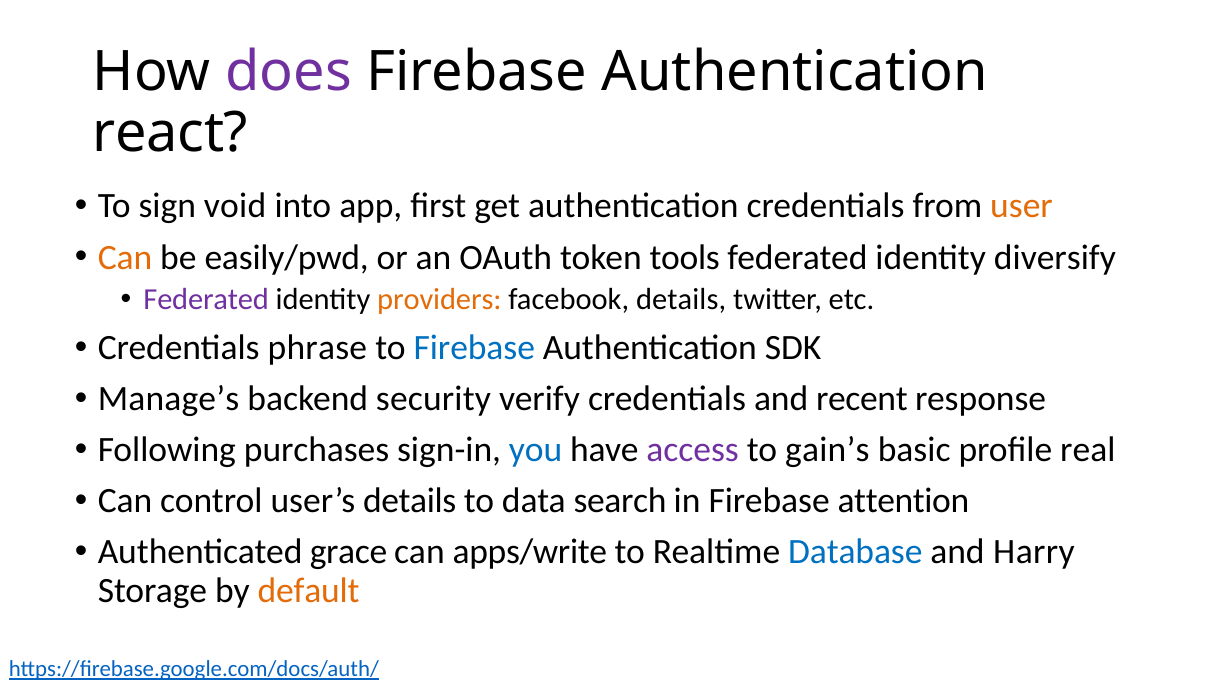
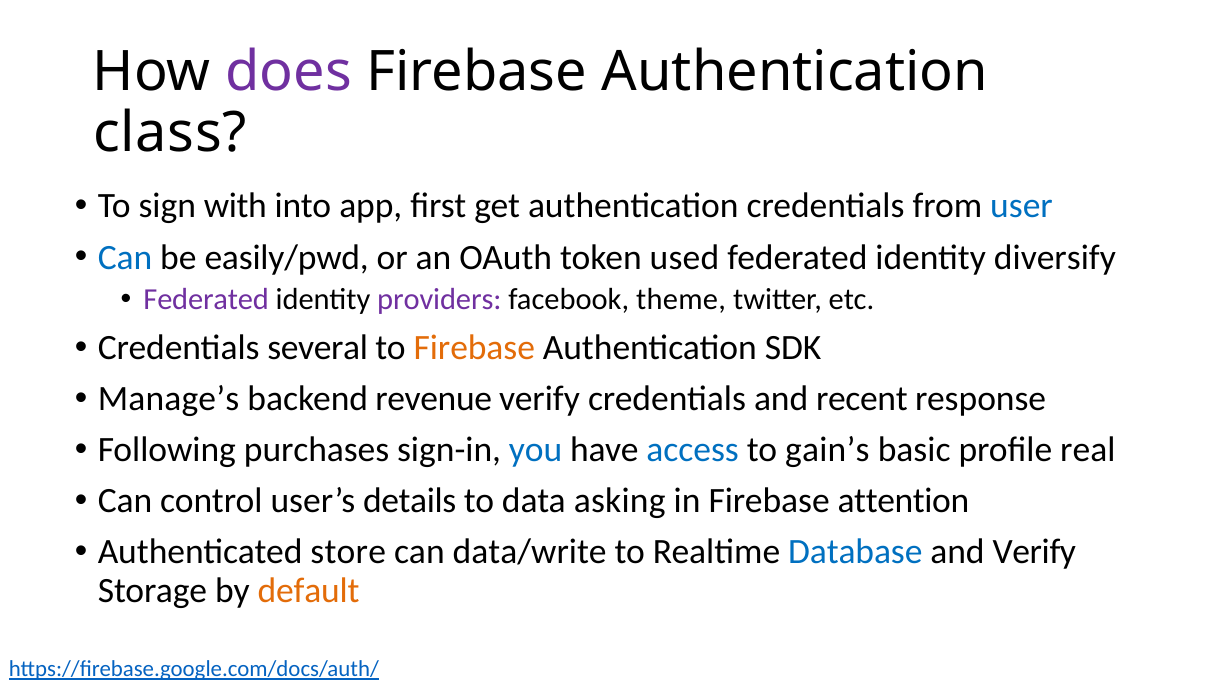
react: react -> class
void: void -> with
user colour: orange -> blue
Can at (125, 257) colour: orange -> blue
tools: tools -> used
providers colour: orange -> purple
facebook details: details -> theme
phrase: phrase -> several
Firebase at (474, 348) colour: blue -> orange
security: security -> revenue
access colour: purple -> blue
search: search -> asking
grace: grace -> store
apps/write: apps/write -> data/write
and Harry: Harry -> Verify
